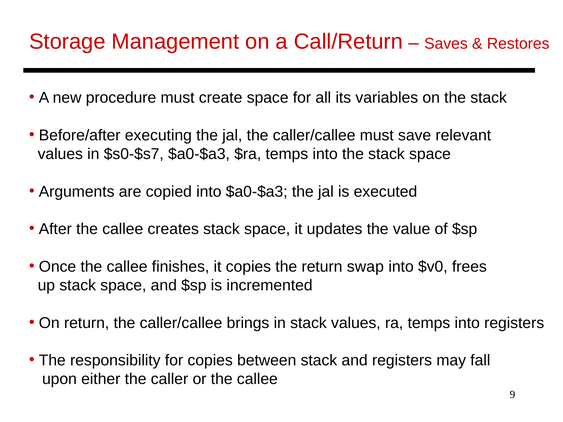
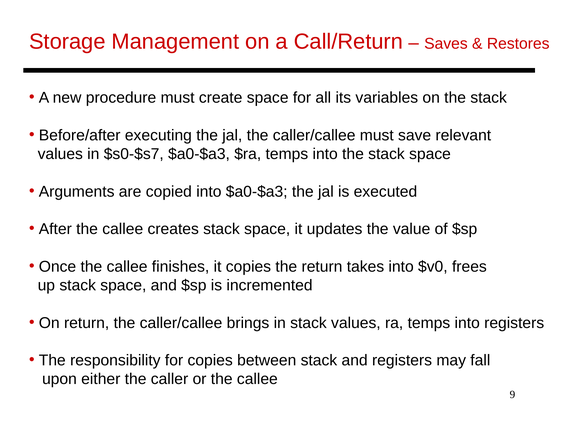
swap: swap -> takes
